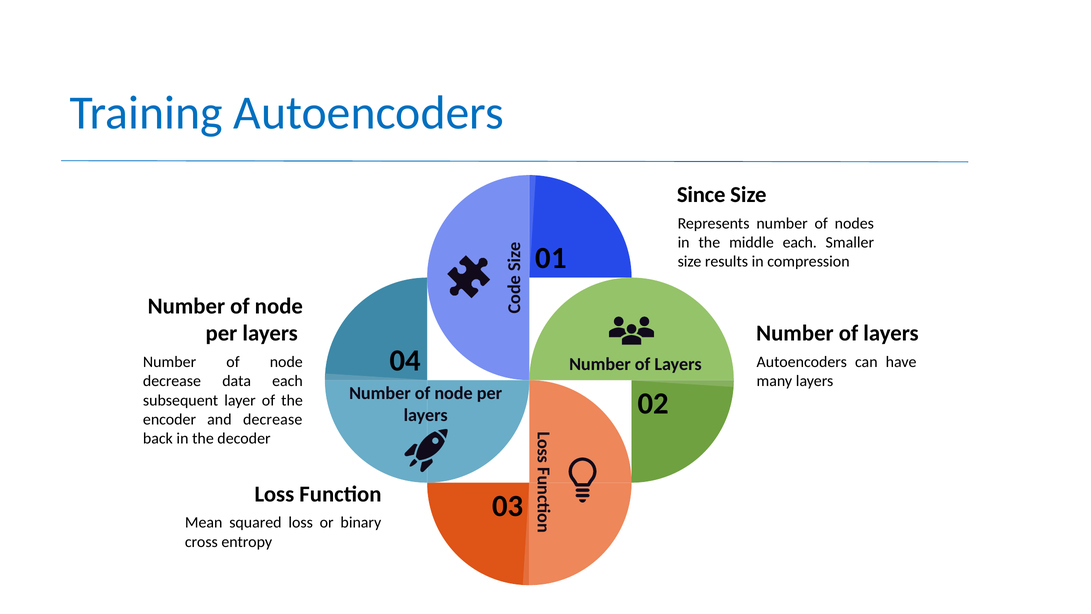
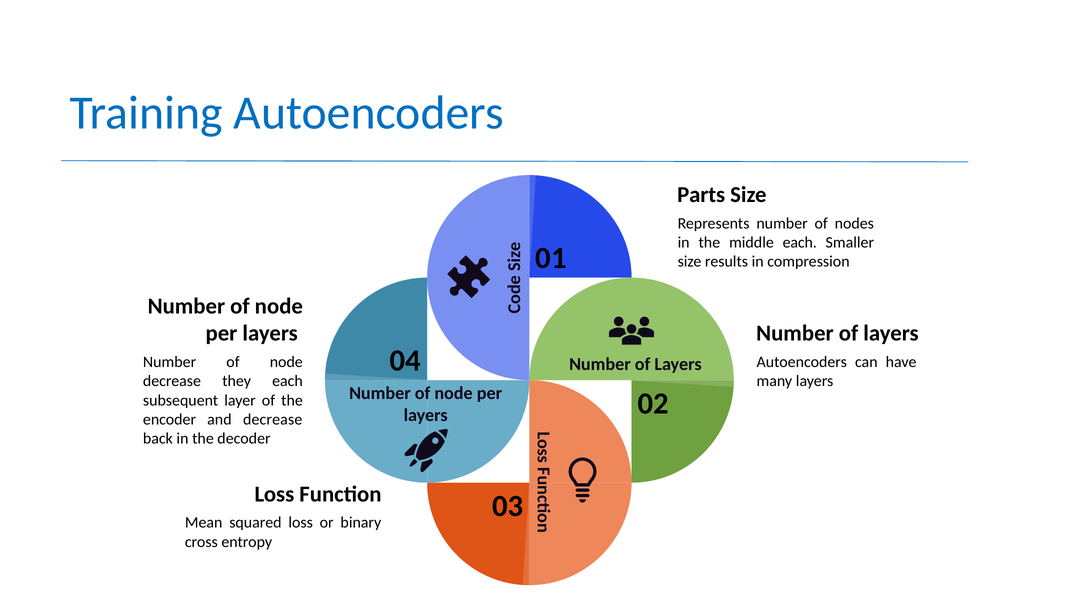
Since: Since -> Parts
data: data -> they
